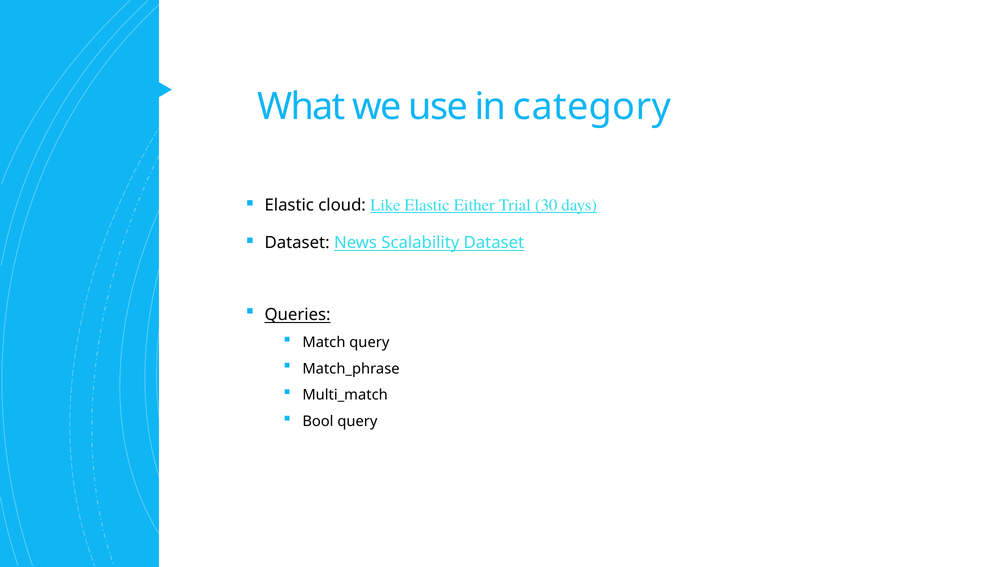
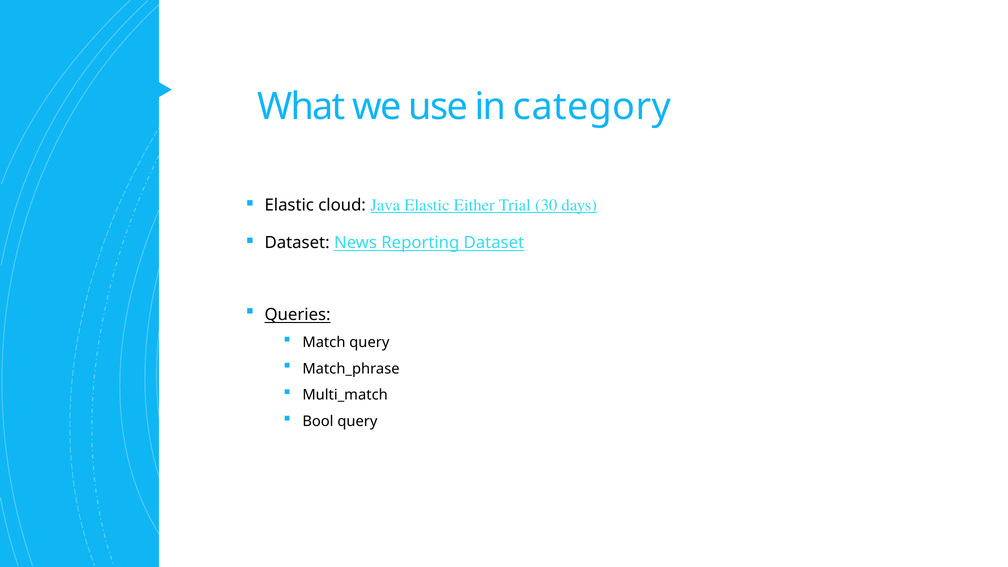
Like: Like -> Java
Scalability: Scalability -> Reporting
